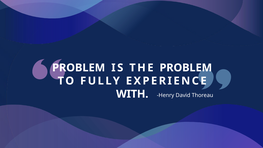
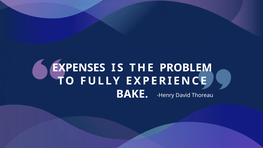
PROBLEM at (79, 68): PROBLEM -> EXPENSES
WITH: WITH -> BAKE
